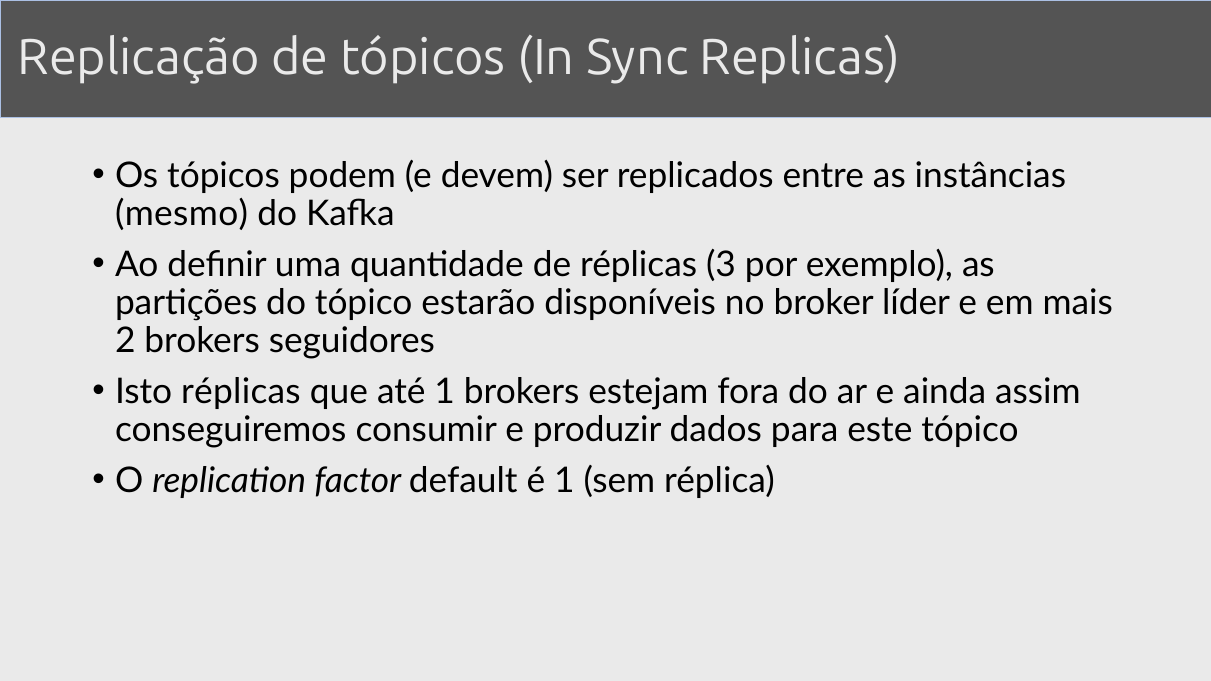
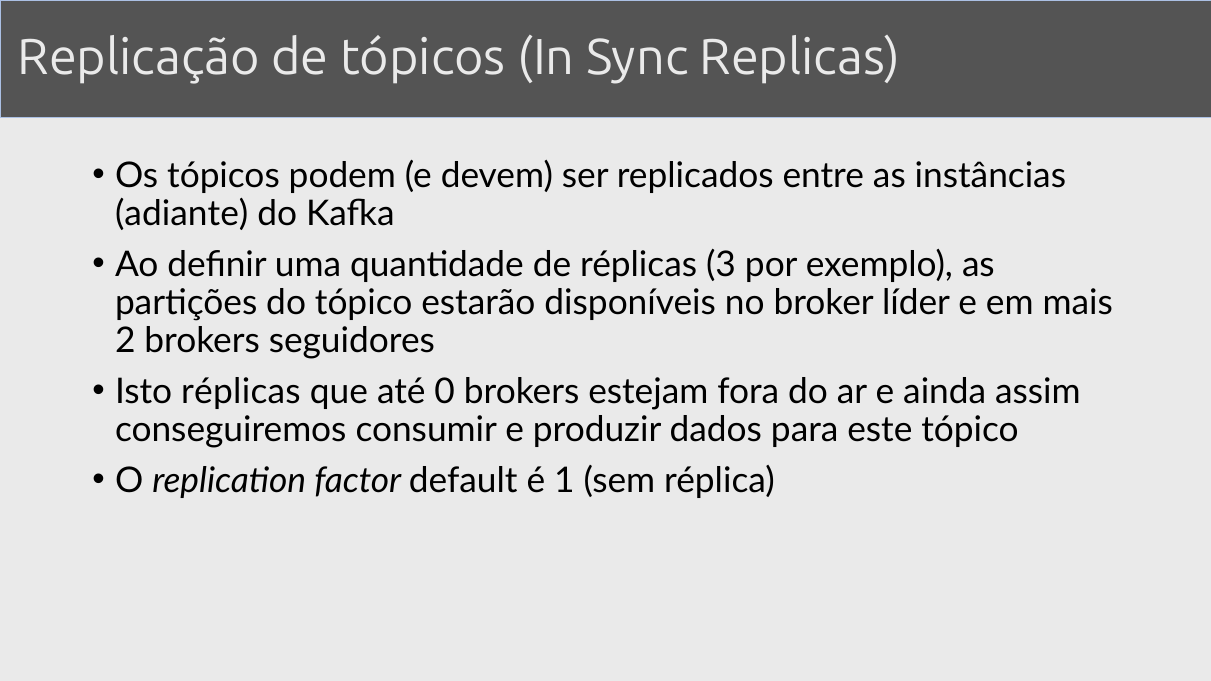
mesmo: mesmo -> adiante
até 1: 1 -> 0
